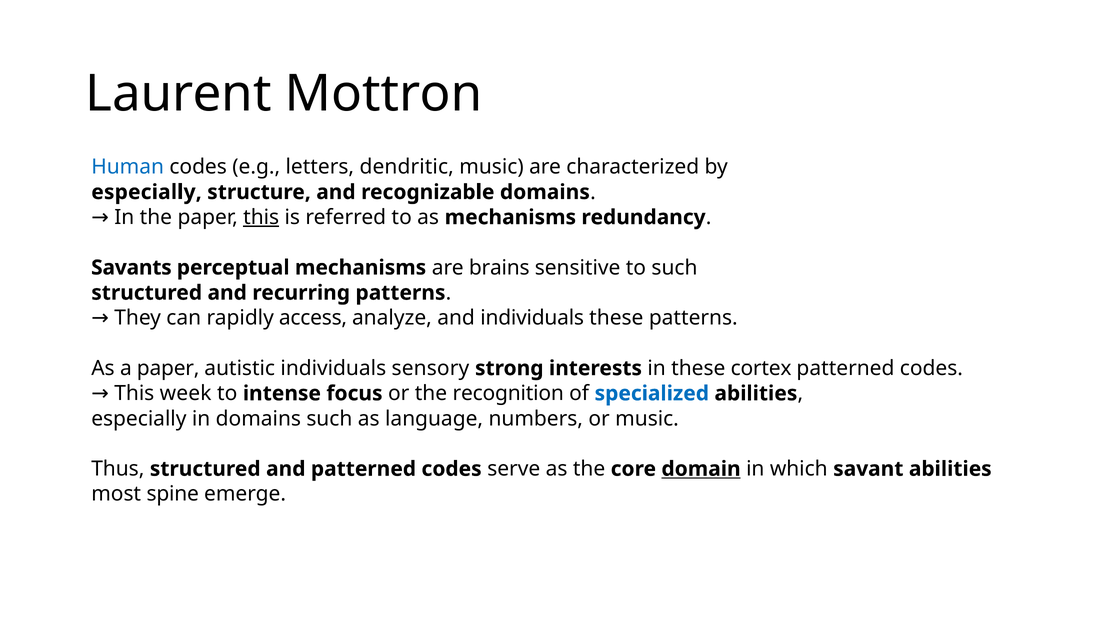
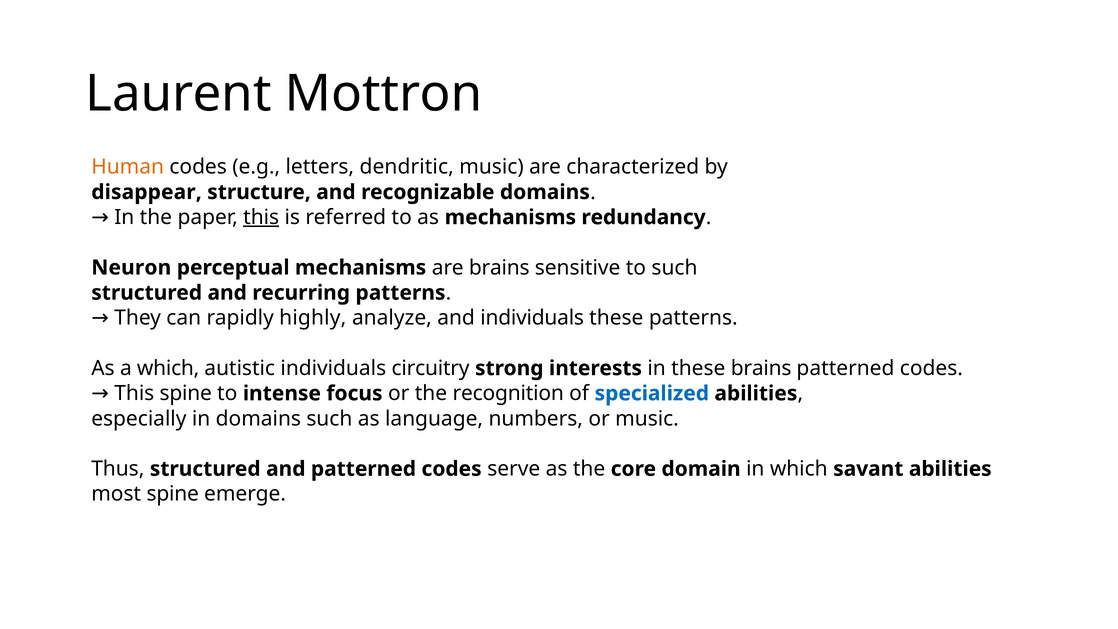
Human colour: blue -> orange
especially at (146, 192): especially -> disappear
Savants: Savants -> Neuron
access: access -> highly
a paper: paper -> which
sensory: sensory -> circuitry
these cortex: cortex -> brains
This week: week -> spine
domain underline: present -> none
